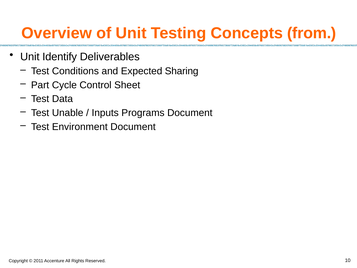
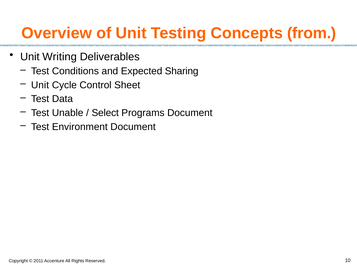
Identify: Identify -> Writing
Part at (40, 85): Part -> Unit
Inputs: Inputs -> Select
